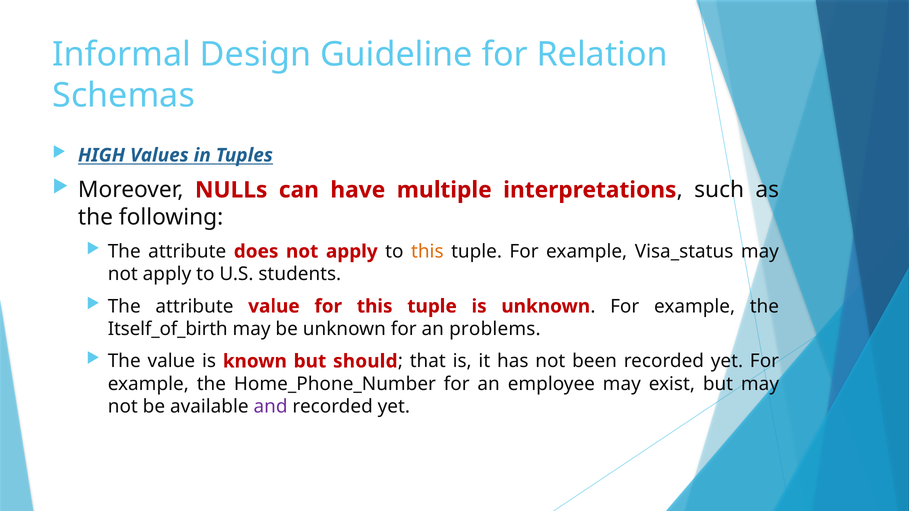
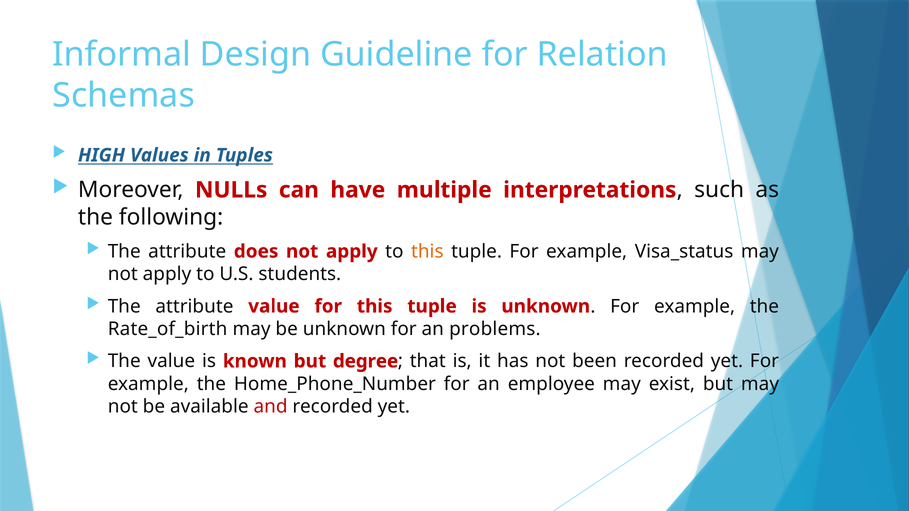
Itself_of_birth: Itself_of_birth -> Rate_of_birth
should: should -> degree
and colour: purple -> red
